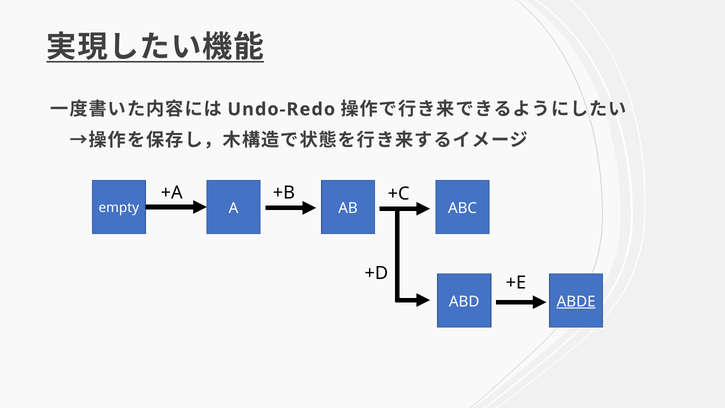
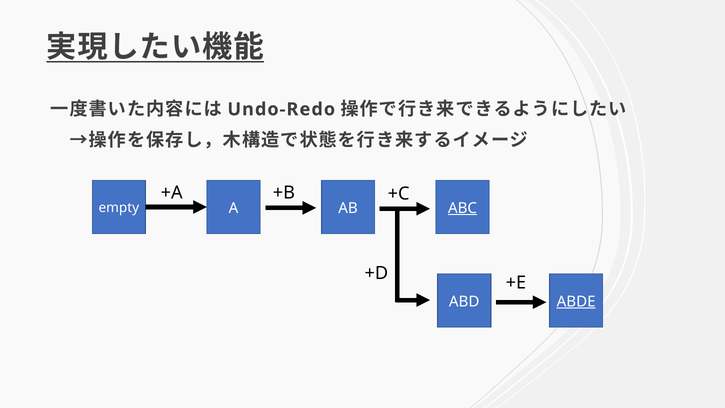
ABC underline: none -> present
